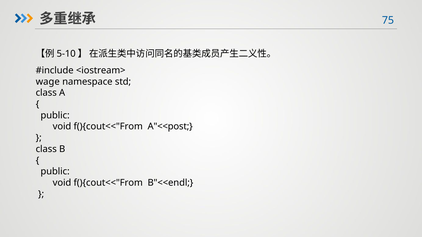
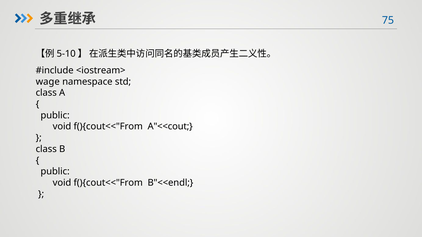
A"<<post: A"<<post -> A"<<cout
